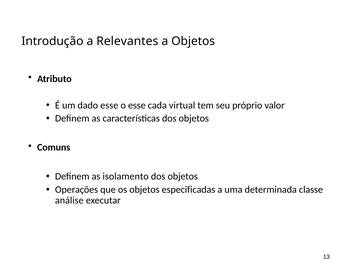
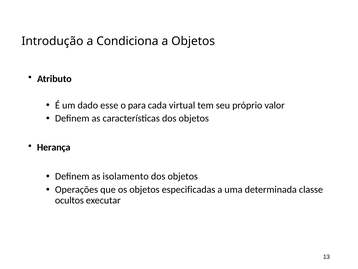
Relevantes: Relevantes -> Condiciona
o esse: esse -> para
Comuns: Comuns -> Herança
análise: análise -> ocultos
